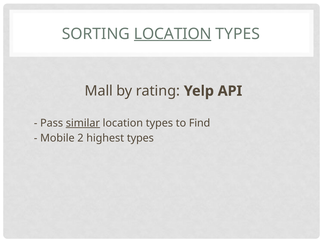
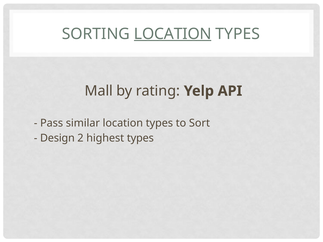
similar underline: present -> none
Find: Find -> Sort
Mobile: Mobile -> Design
